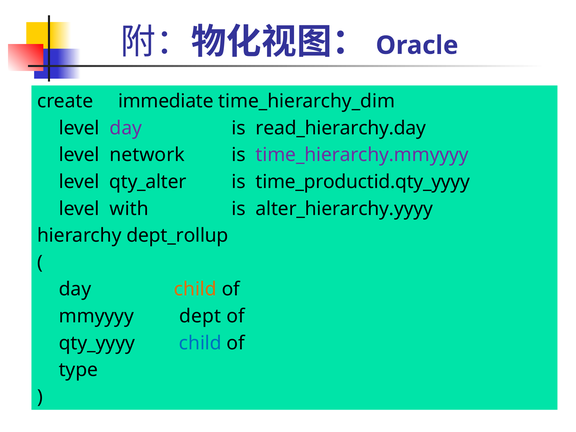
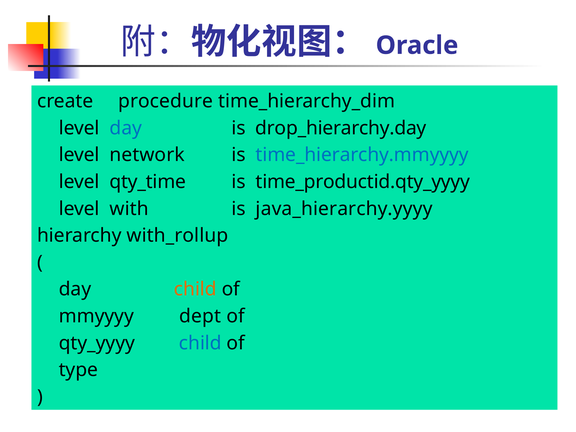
immediate: immediate -> procedure
day at (126, 128) colour: purple -> blue
read_hierarchy.day: read_hierarchy.day -> drop_hierarchy.day
time_hierarchy.mmyyyy colour: purple -> blue
qty_alter: qty_alter -> qty_time
alter_hierarchy.yyyy: alter_hierarchy.yyyy -> java_hierarchy.yyyy
dept_rollup: dept_rollup -> with_rollup
